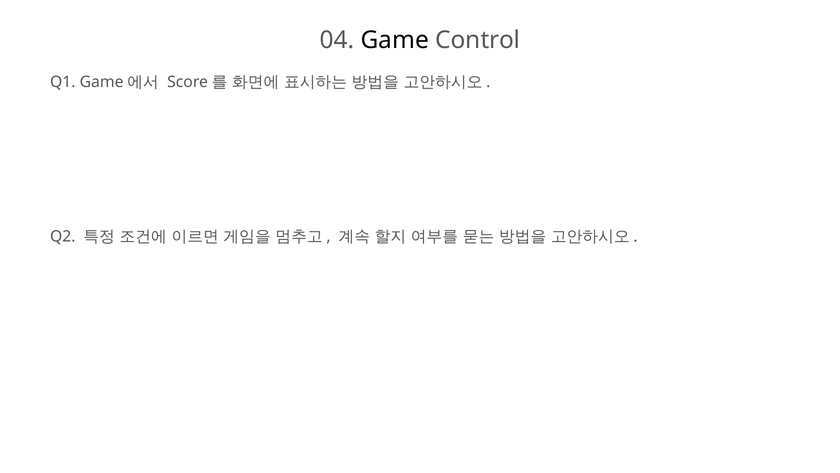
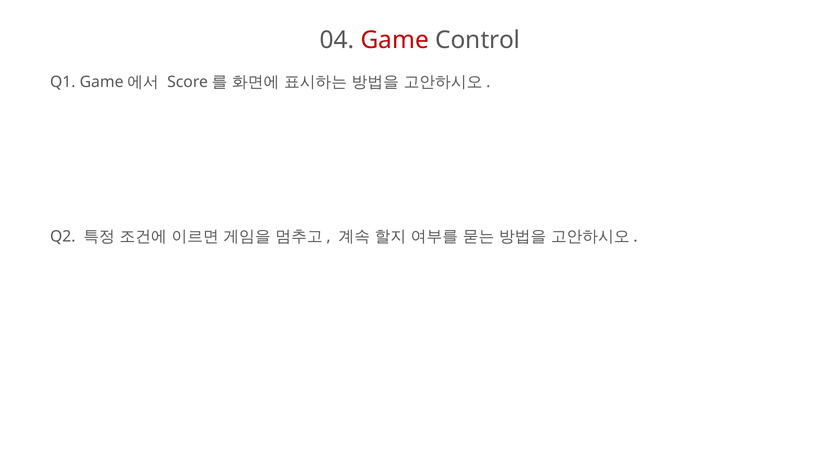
Game colour: black -> red
